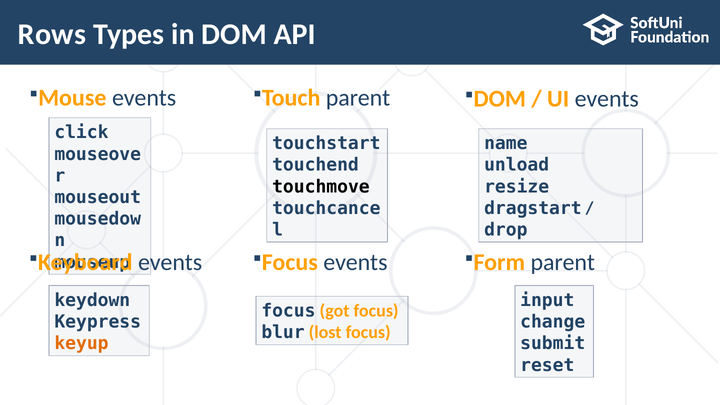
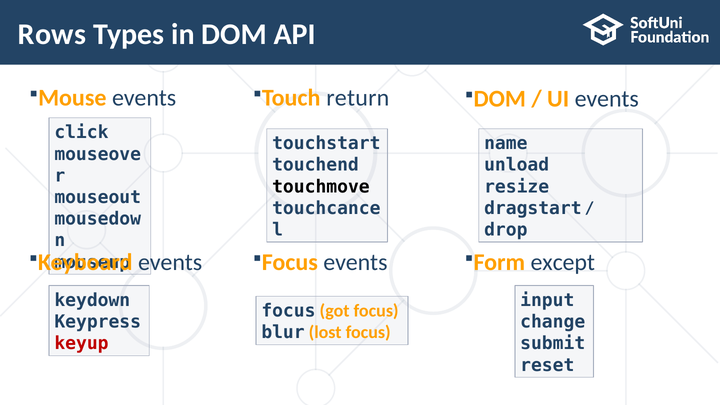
parent at (358, 98): parent -> return
parent at (563, 262): parent -> except
keyup colour: orange -> red
